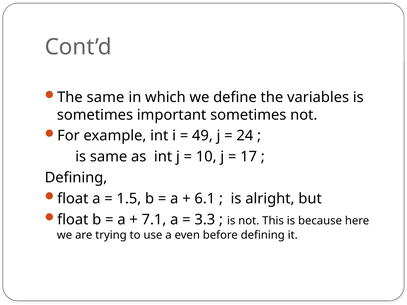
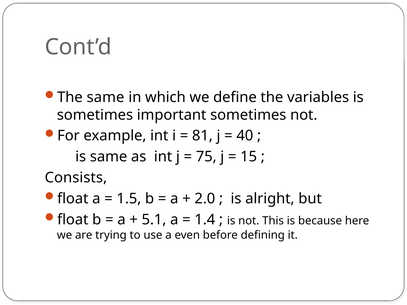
49: 49 -> 81
24: 24 -> 40
10: 10 -> 75
17: 17 -> 15
Defining at (76, 178): Defining -> Consists
6.1: 6.1 -> 2.0
7.1: 7.1 -> 5.1
3.3: 3.3 -> 1.4
